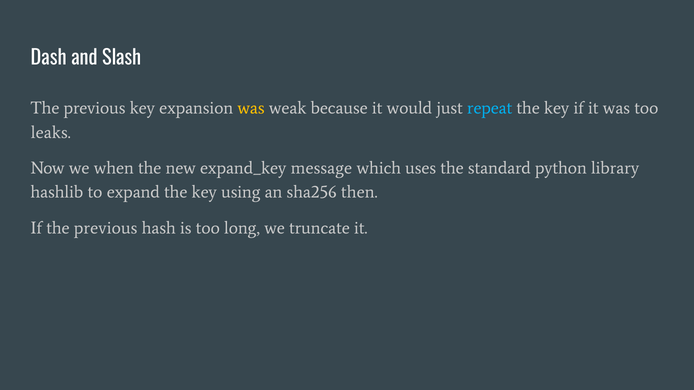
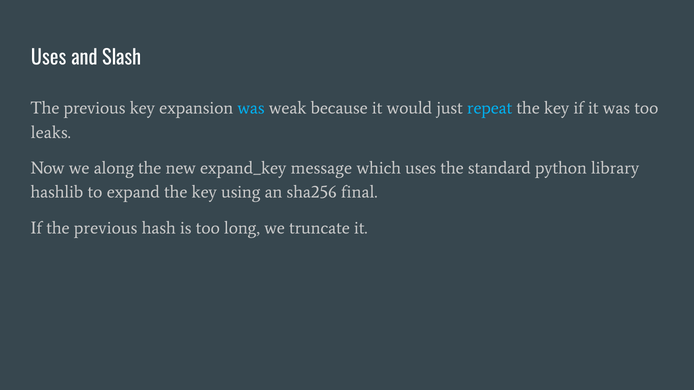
Dash at (49, 58): Dash -> Uses
was at (251, 108) colour: yellow -> light blue
when: when -> along
then: then -> final
